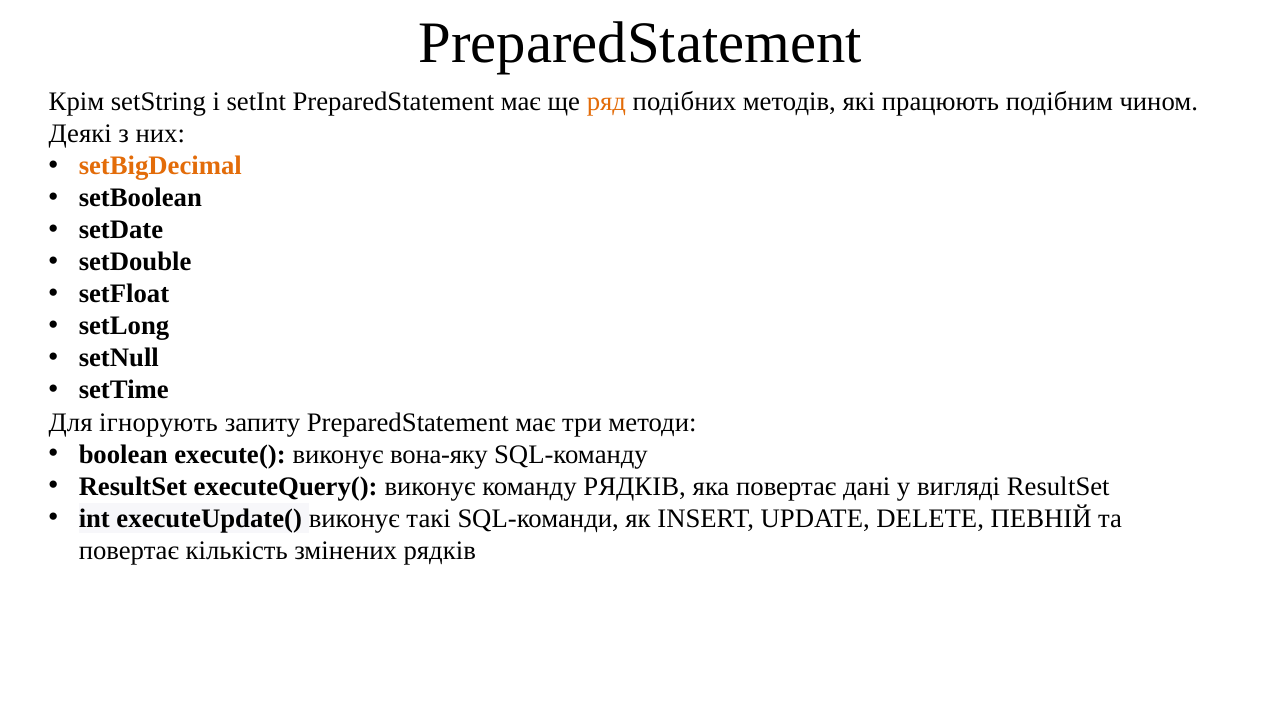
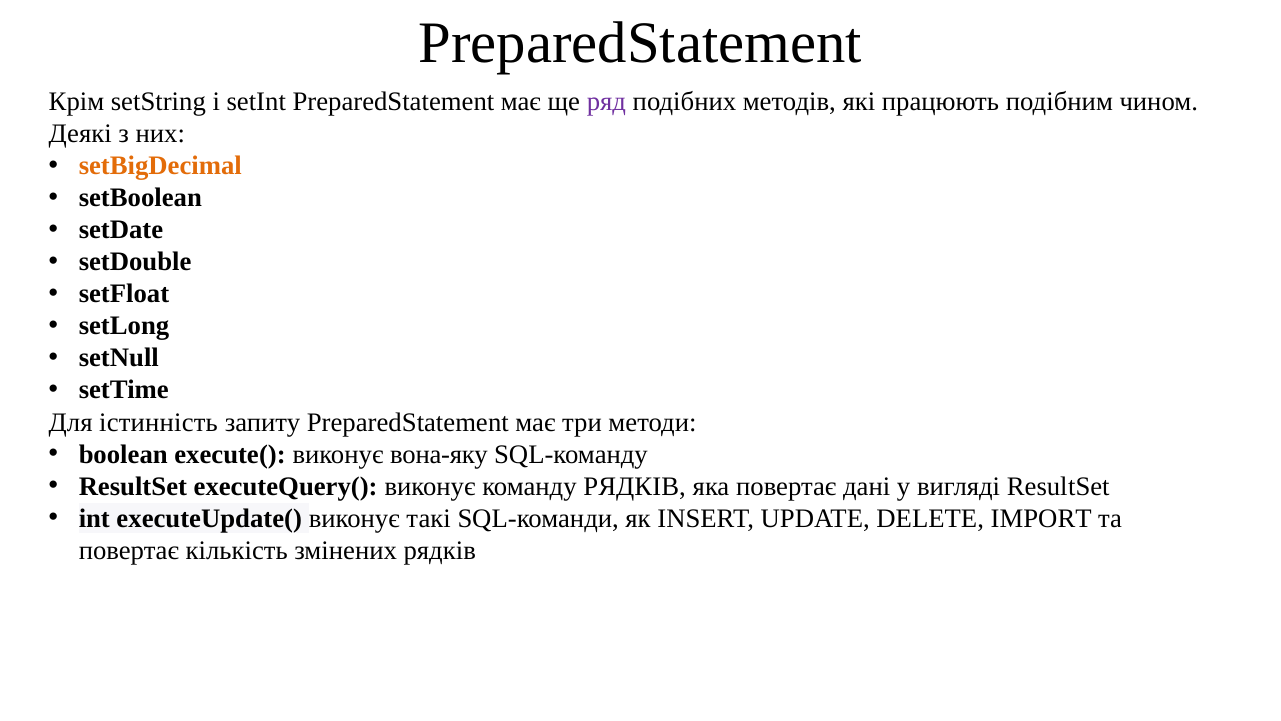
ряд colour: orange -> purple
ігнорують: ігнорують -> істинність
ПЕВНІЙ: ПЕВНІЙ -> IMPORT
